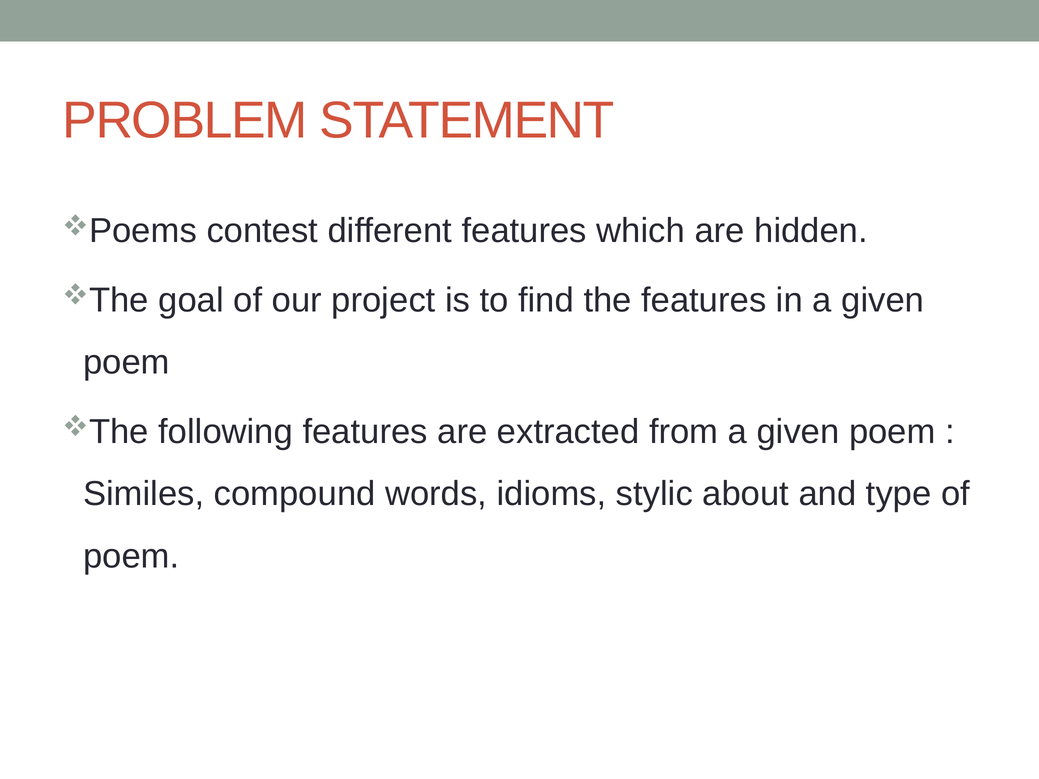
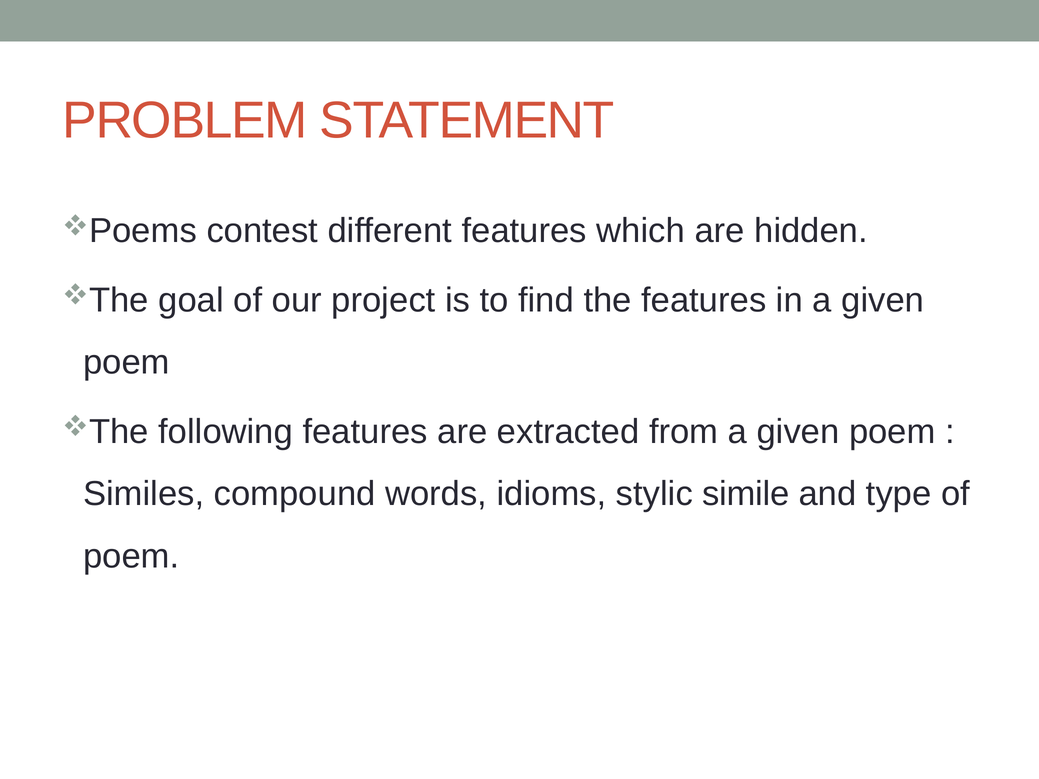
about: about -> simile
